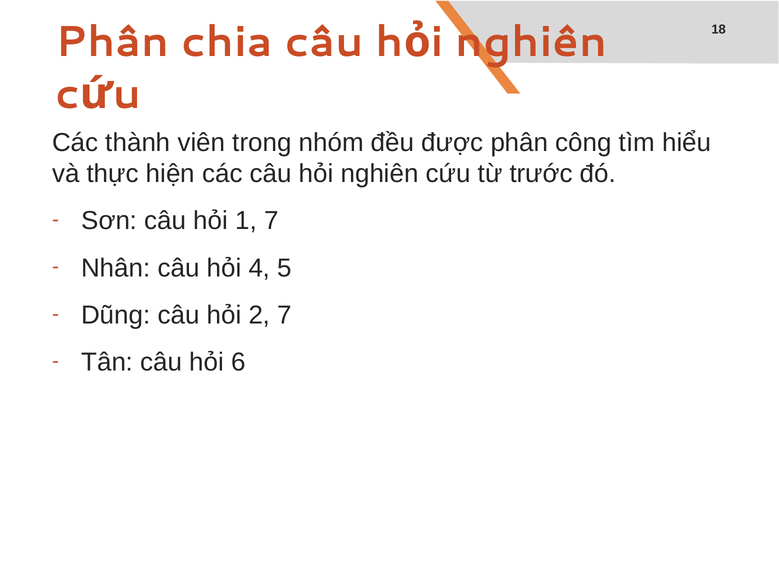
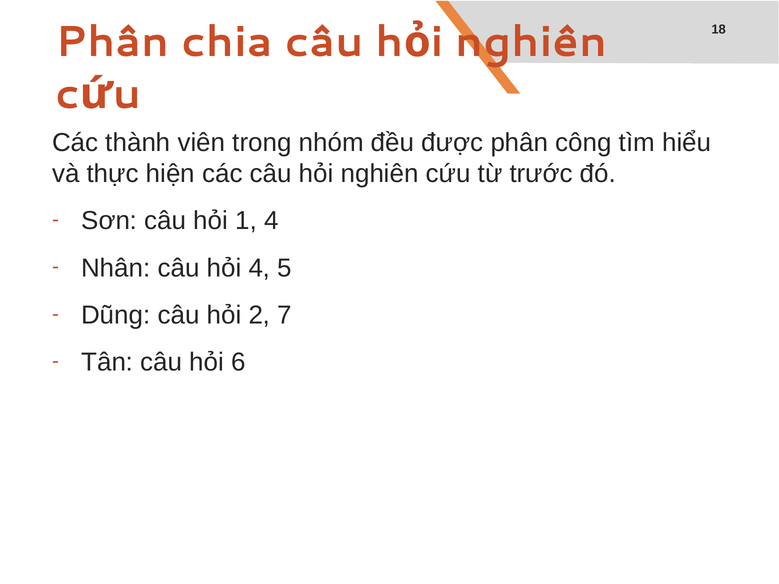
1 7: 7 -> 4
